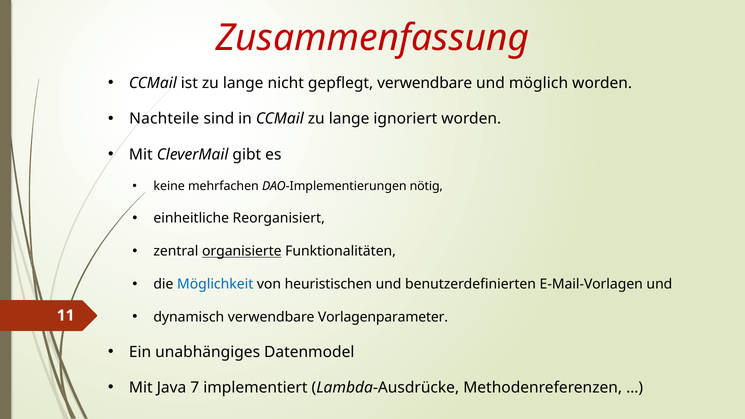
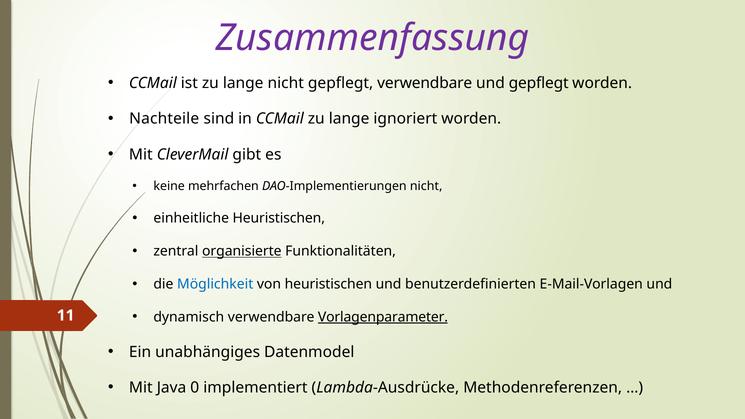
Zusammenfassung colour: red -> purple
und möglich: möglich -> gepflegt
DAO-Implementierungen nötig: nötig -> nicht
einheitliche Reorganisiert: Reorganisiert -> Heuristischen
Vorlagenparameter underline: none -> present
7: 7 -> 0
